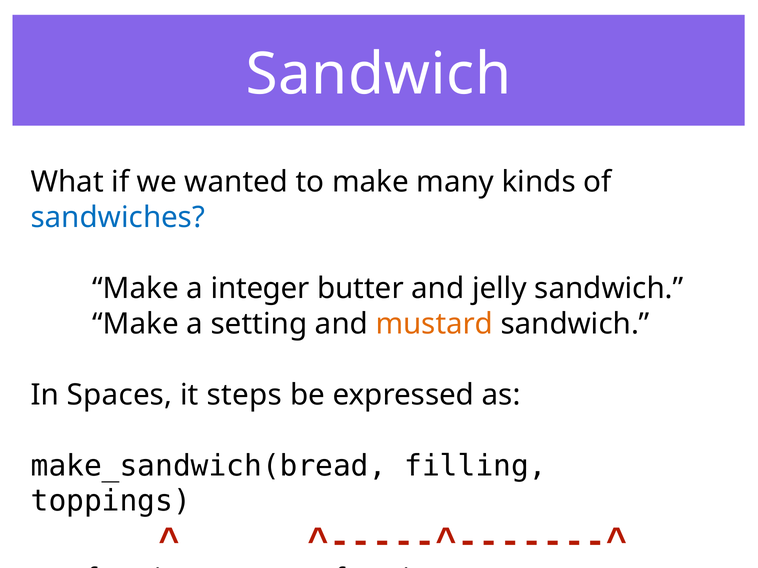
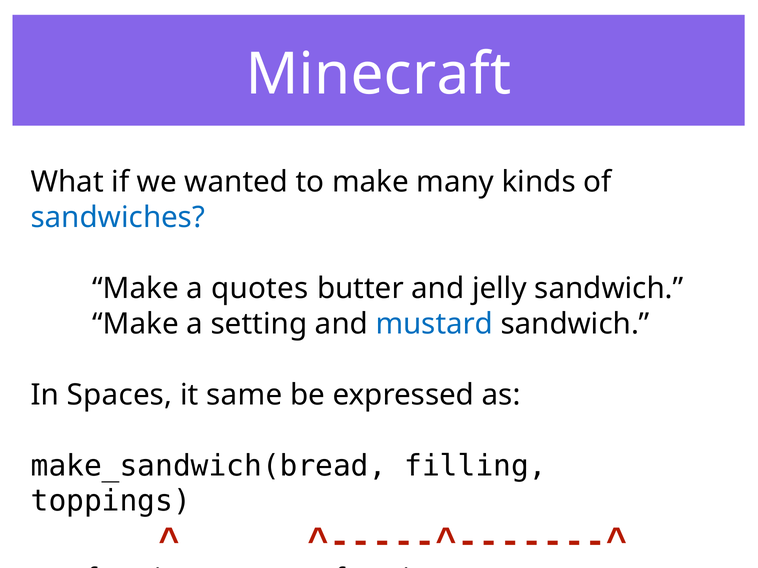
Sandwich at (378, 74): Sandwich -> Minecraft
integer: integer -> quotes
mustard colour: orange -> blue
steps: steps -> same
